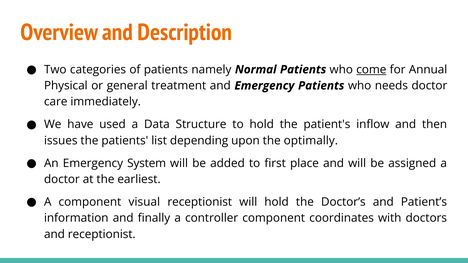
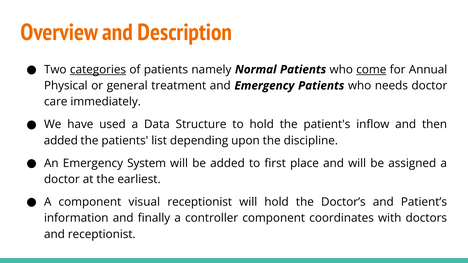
categories underline: none -> present
issues at (61, 141): issues -> added
optimally: optimally -> discipline
